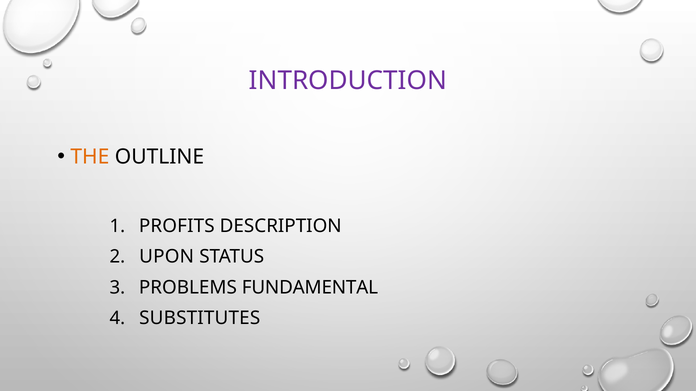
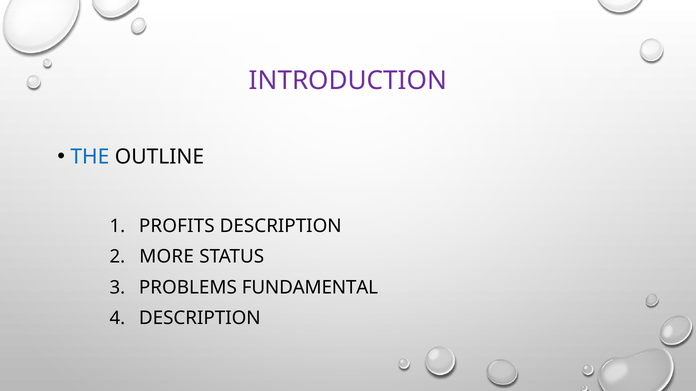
THE colour: orange -> blue
UPON: UPON -> MORE
SUBSTITUTES at (200, 319): SUBSTITUTES -> DESCRIPTION
